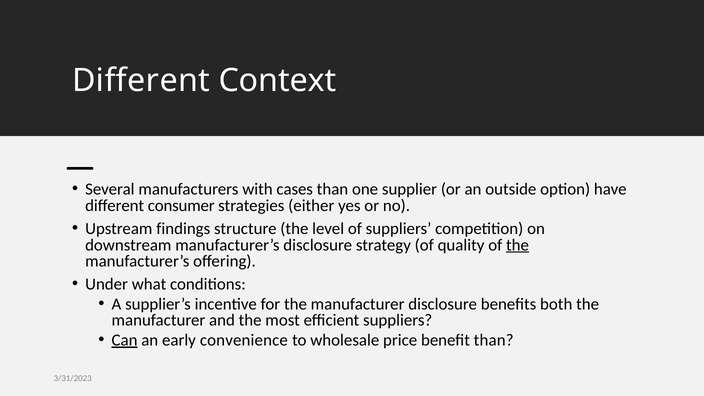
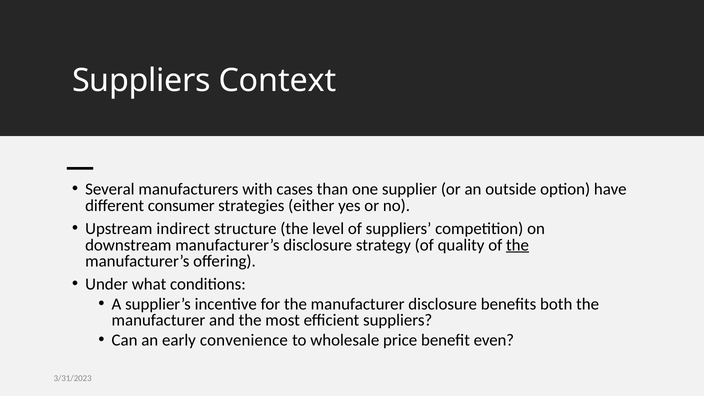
Different at (141, 81): Different -> Suppliers
findings: findings -> indirect
Can underline: present -> none
benefit than: than -> even
